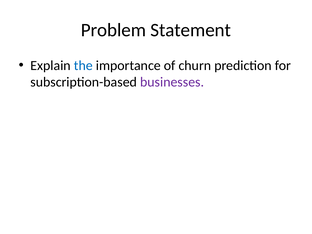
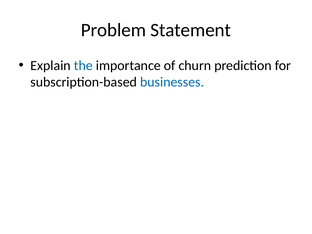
businesses colour: purple -> blue
